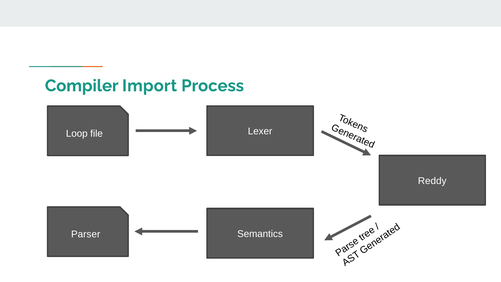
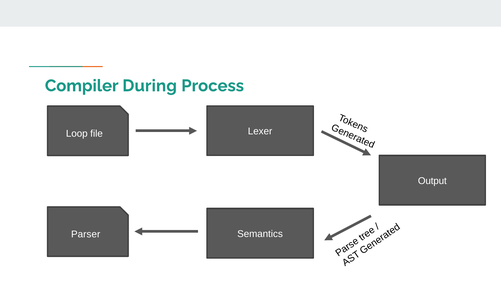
Import: Import -> During
Reddy: Reddy -> Output
